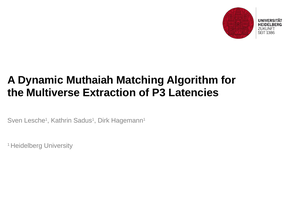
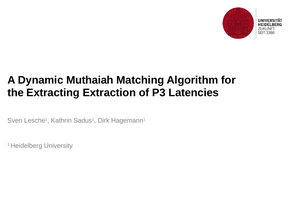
Multiverse: Multiverse -> Extracting
